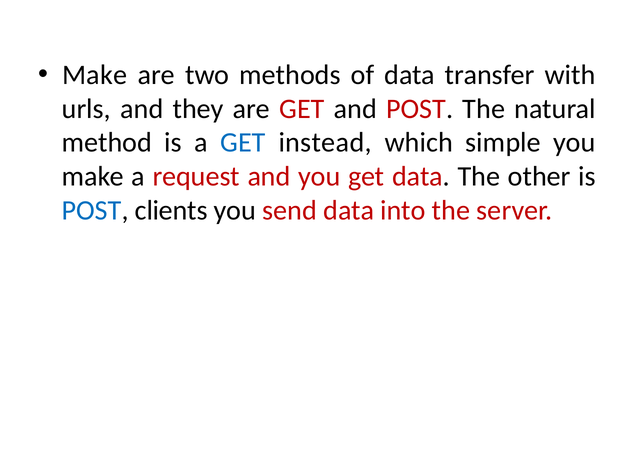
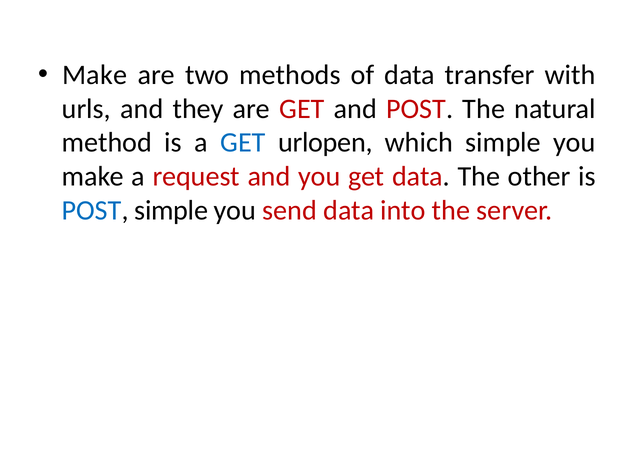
instead: instead -> urlopen
POST clients: clients -> simple
